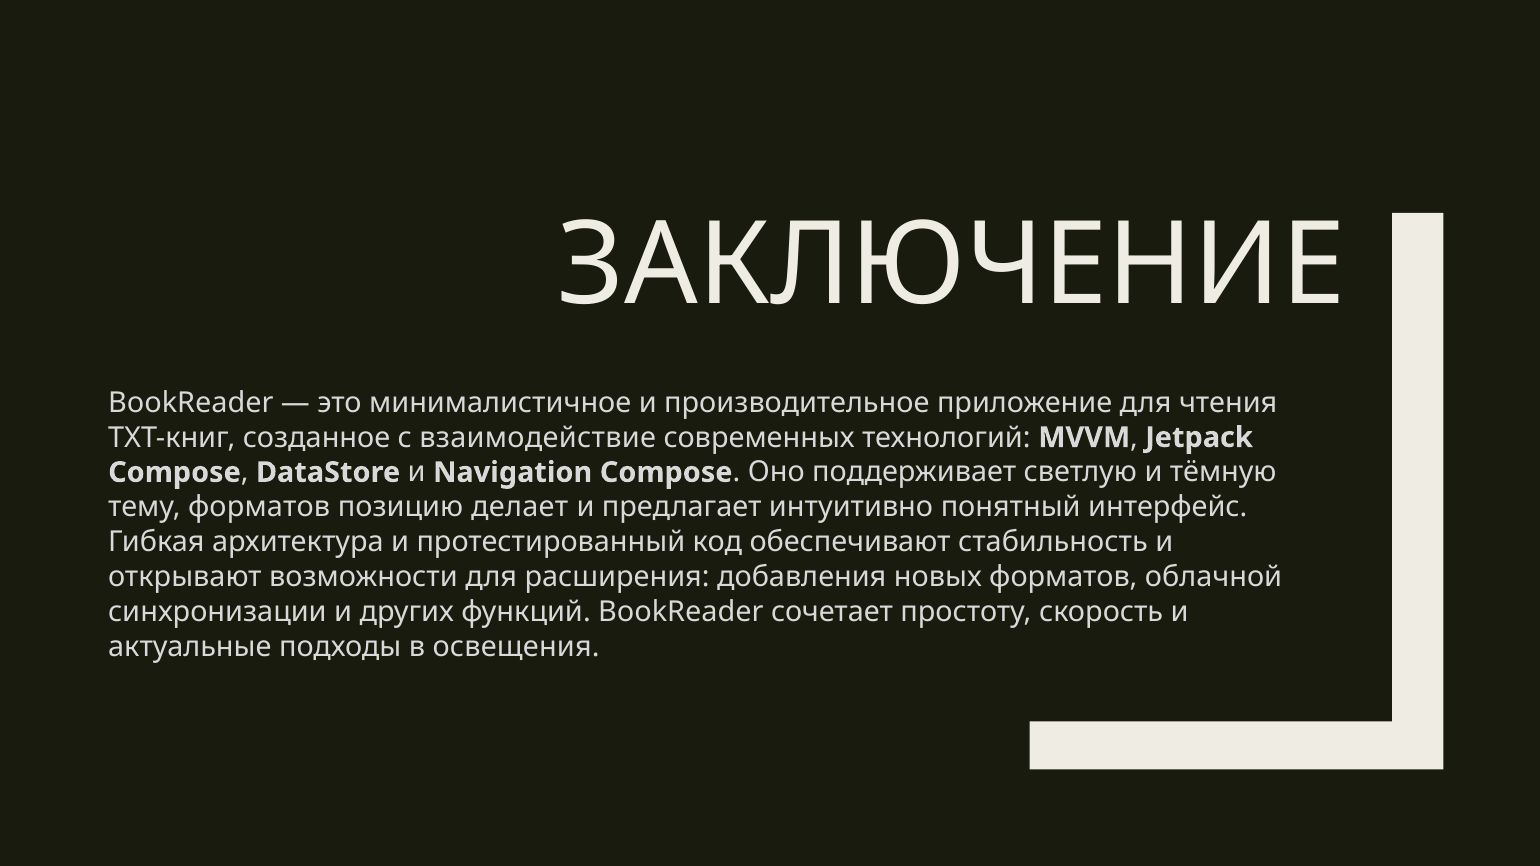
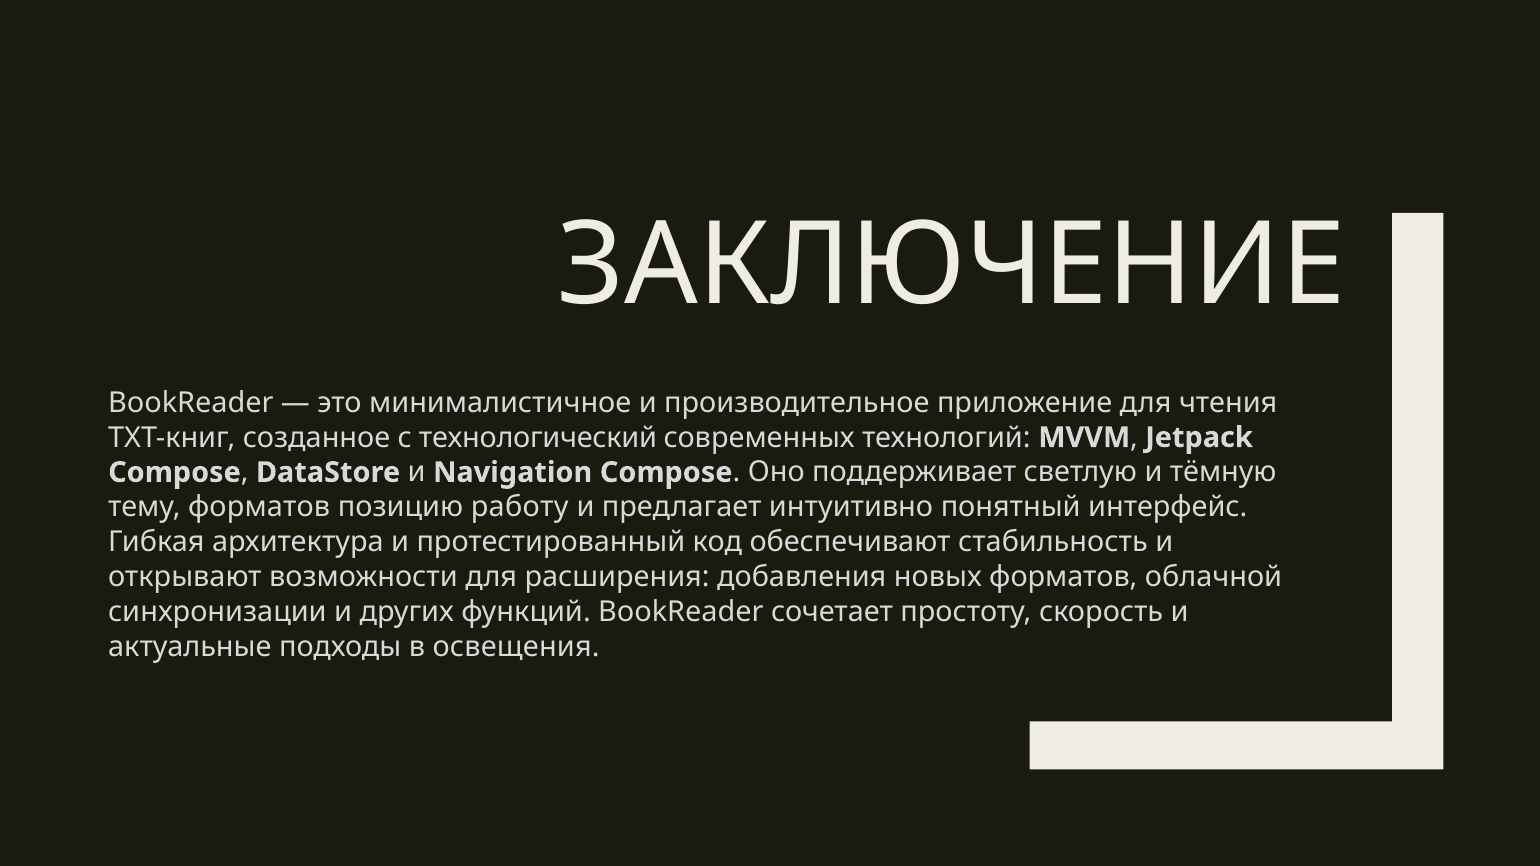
взаимодействие: взаимодействие -> технологический
делает: делает -> работу
